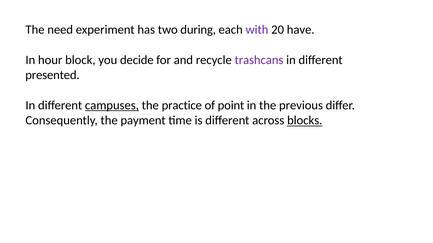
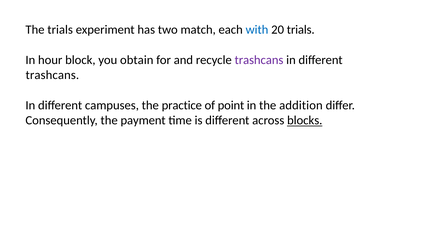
The need: need -> trials
during: during -> match
with colour: purple -> blue
20 have: have -> trials
decide: decide -> obtain
presented at (52, 75): presented -> trashcans
campuses underline: present -> none
previous: previous -> addition
